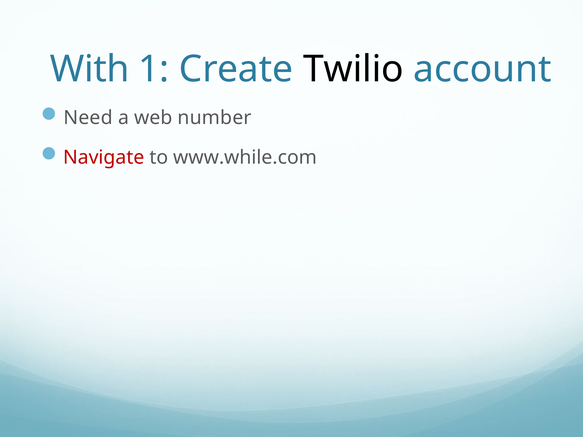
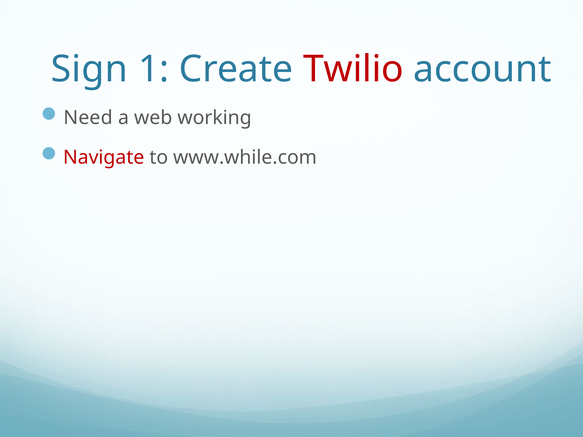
With: With -> Sign
Twilio colour: black -> red
number: number -> working
